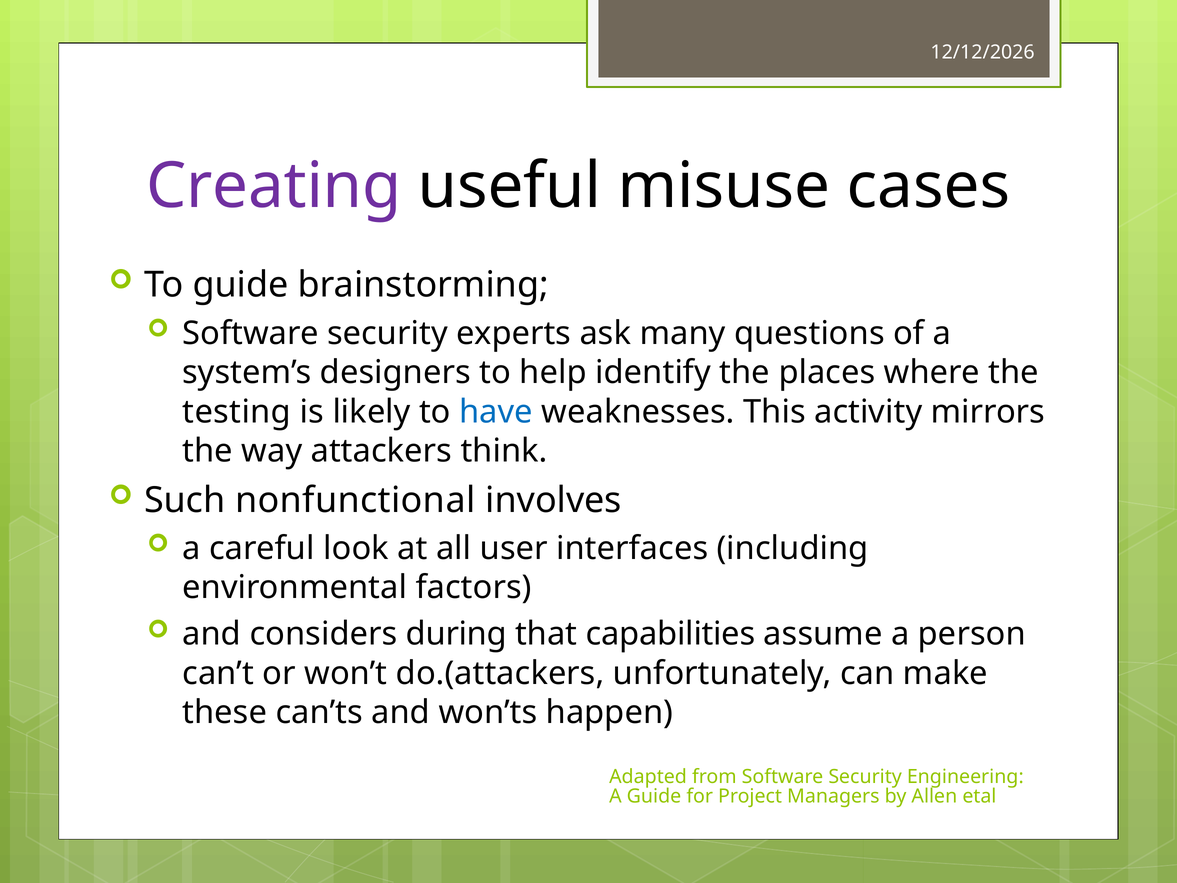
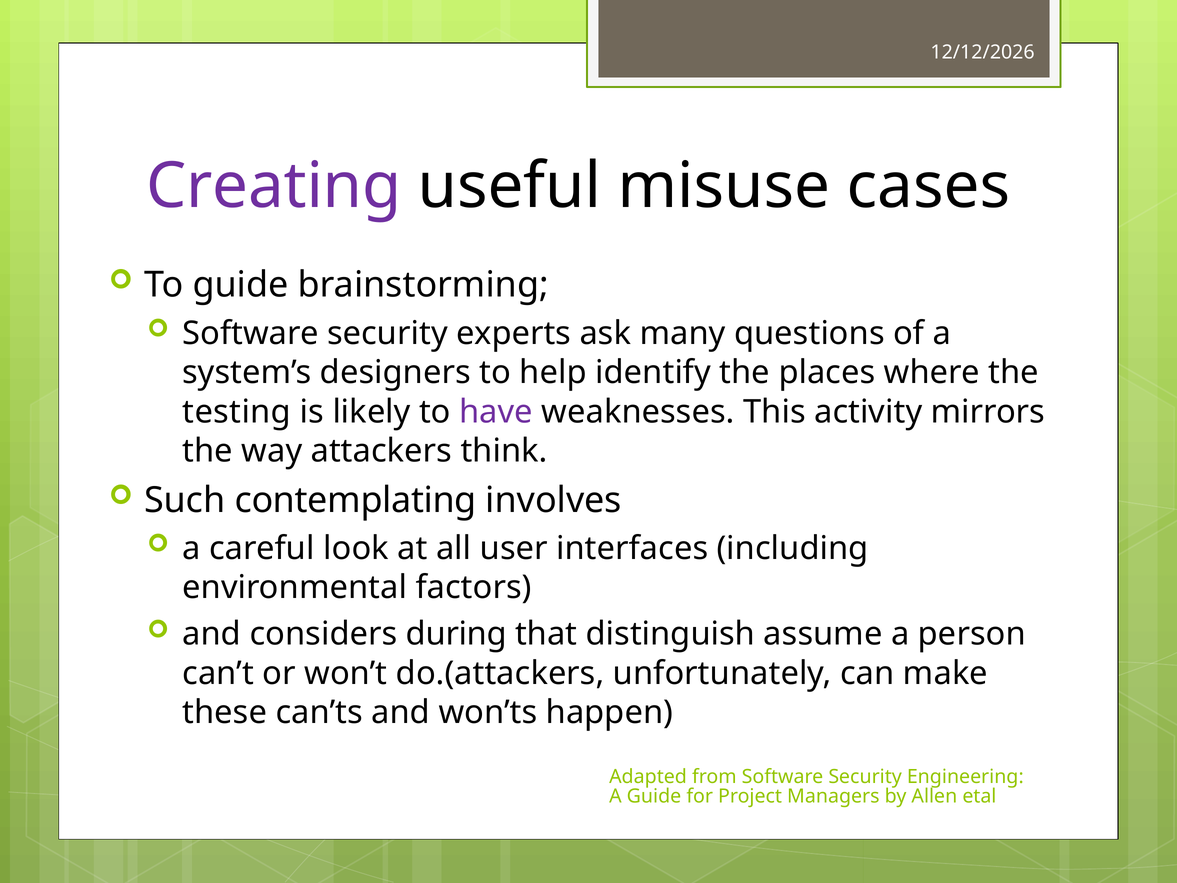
have colour: blue -> purple
nonfunctional: nonfunctional -> contemplating
capabilities: capabilities -> distinguish
